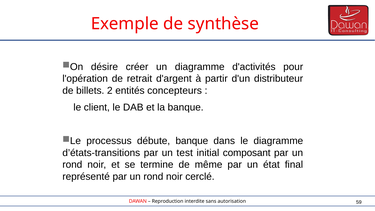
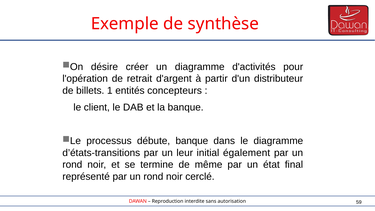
2: 2 -> 1
test: test -> leur
composant: composant -> également
